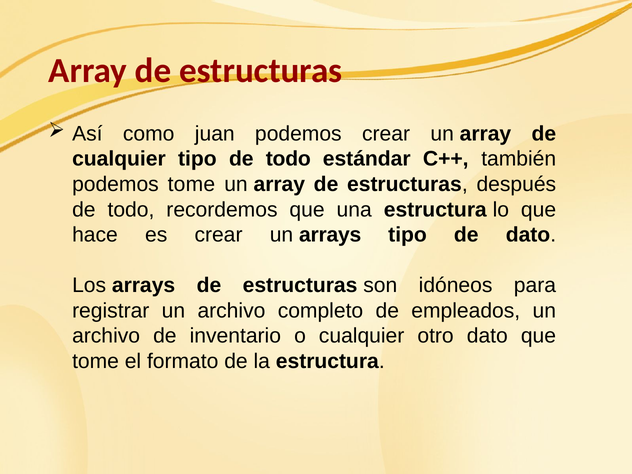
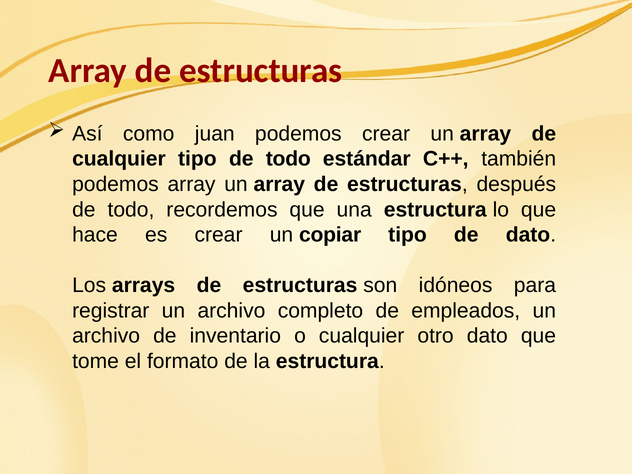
podemos tome: tome -> array
un arrays: arrays -> copiar
